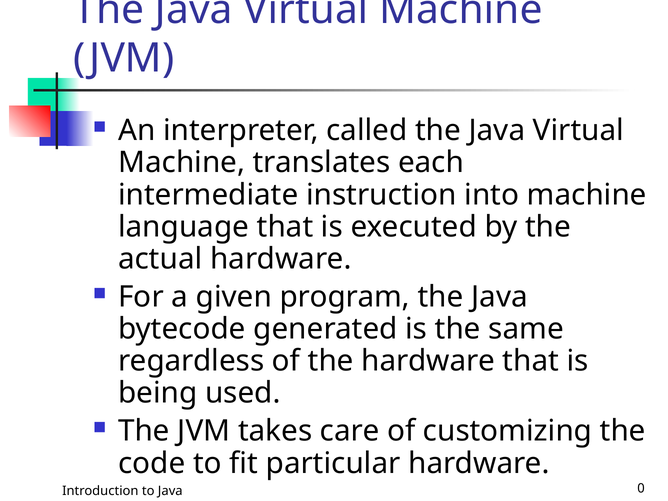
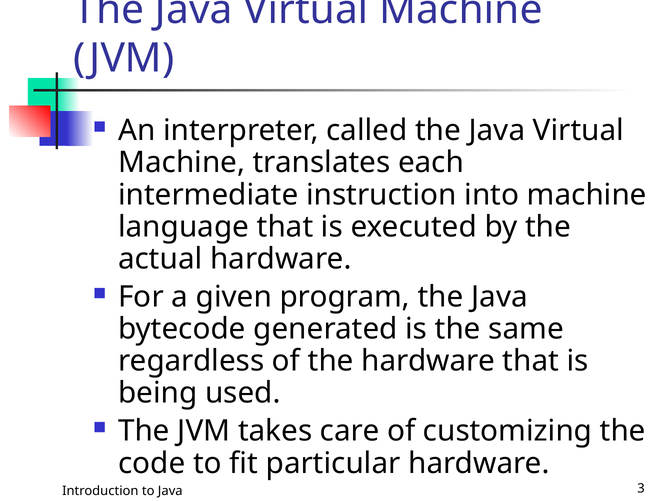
0: 0 -> 3
